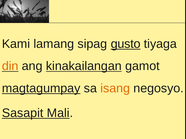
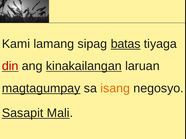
gusto: gusto -> batas
din colour: orange -> red
gamot: gamot -> laruan
